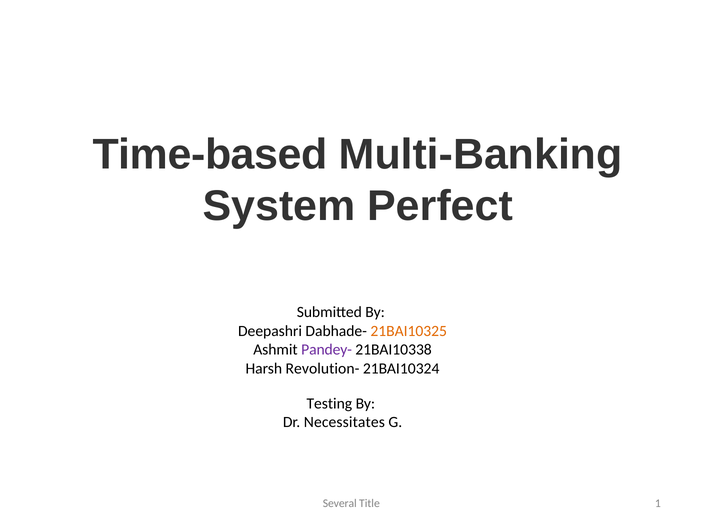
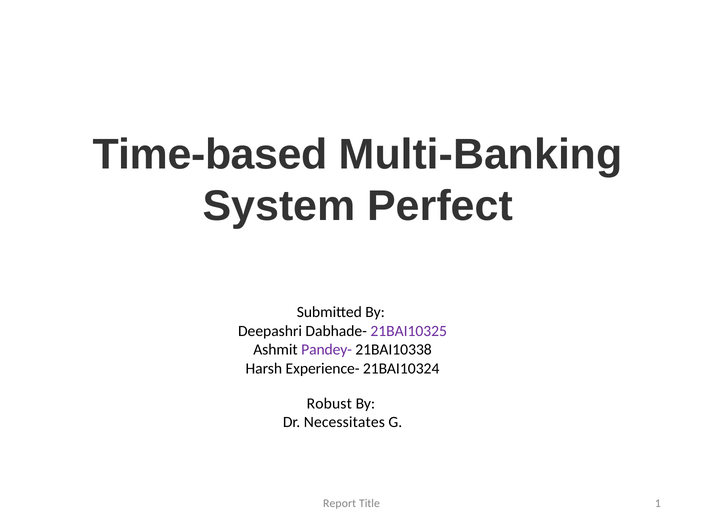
21BAI10325 colour: orange -> purple
Revolution-: Revolution- -> Experience-
Testing: Testing -> Robust
Several: Several -> Report
